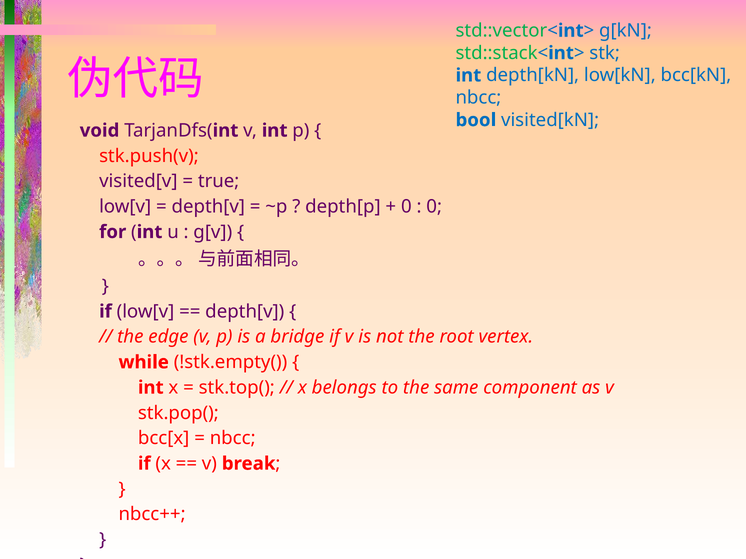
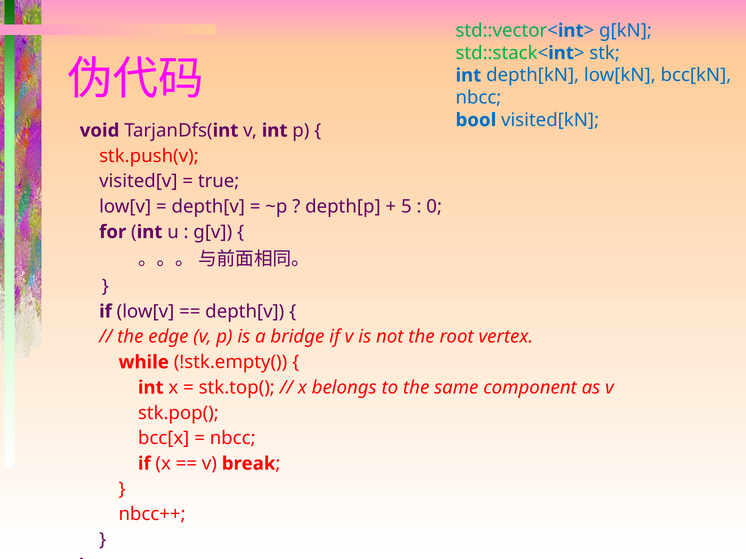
0 at (406, 207): 0 -> 5
